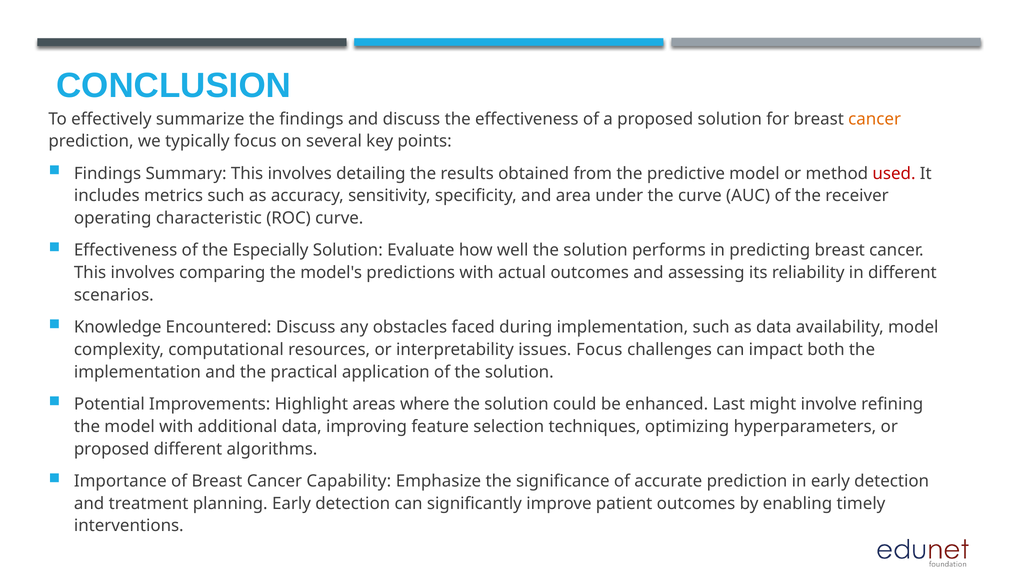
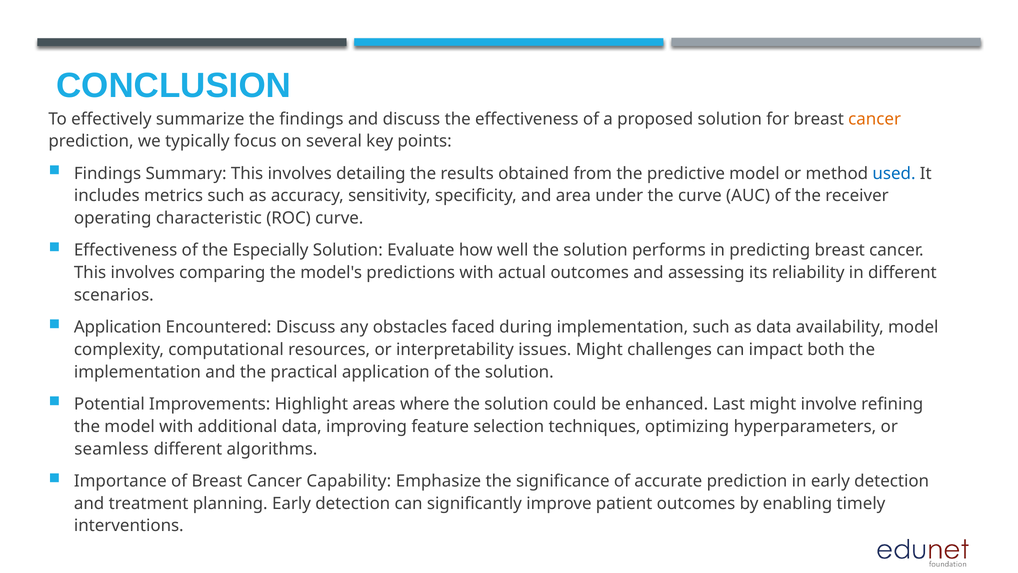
used colour: red -> blue
Knowledge at (118, 327): Knowledge -> Application
issues Focus: Focus -> Might
proposed at (112, 449): proposed -> seamless
